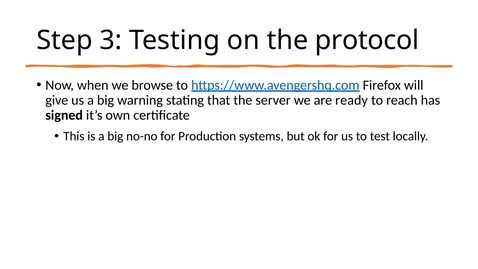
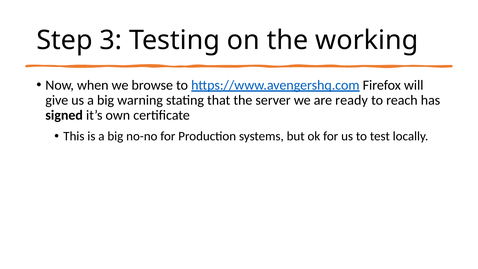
protocol: protocol -> working
